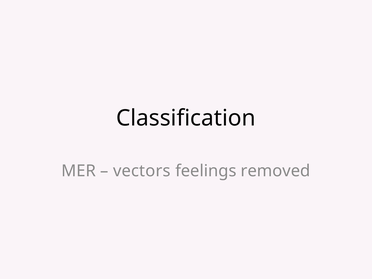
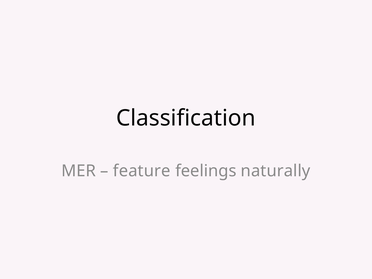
vectors: vectors -> feature
removed: removed -> naturally
